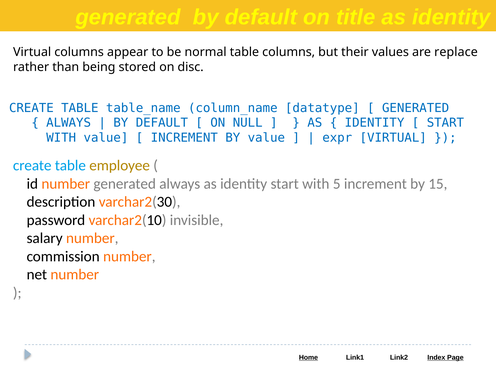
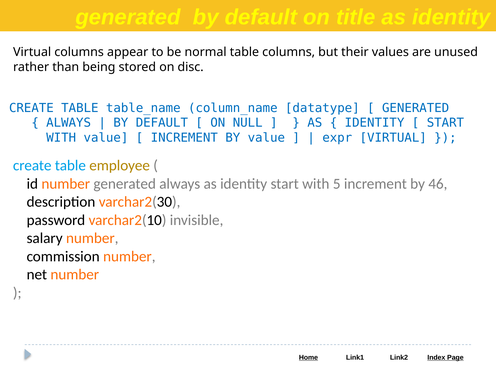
replace: replace -> unused
15: 15 -> 46
